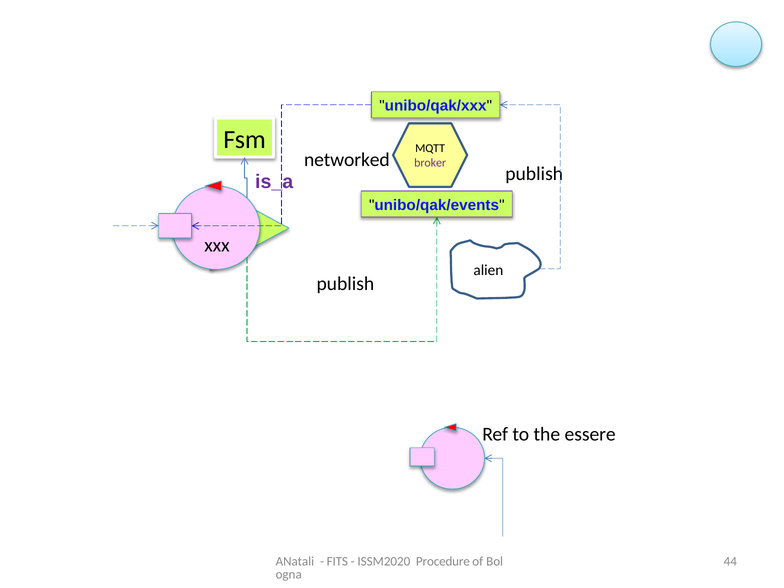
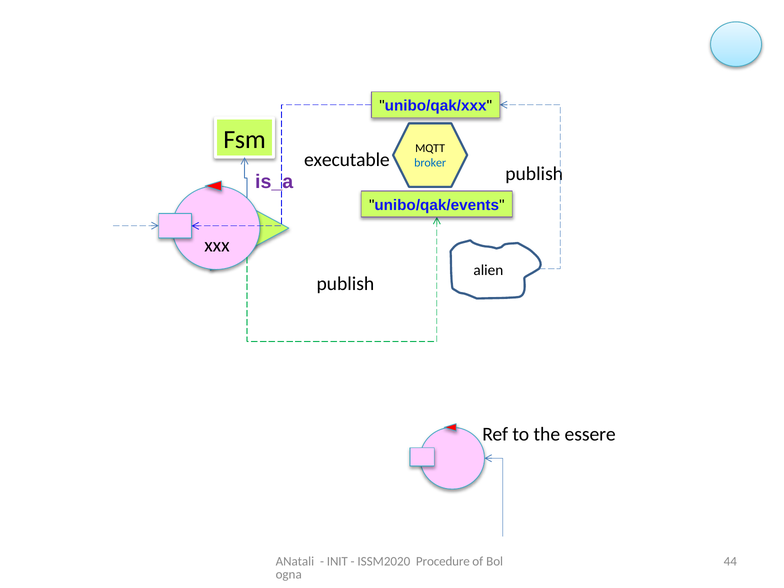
networked: networked -> executable
broker colour: purple -> blue
FITS: FITS -> INIT
